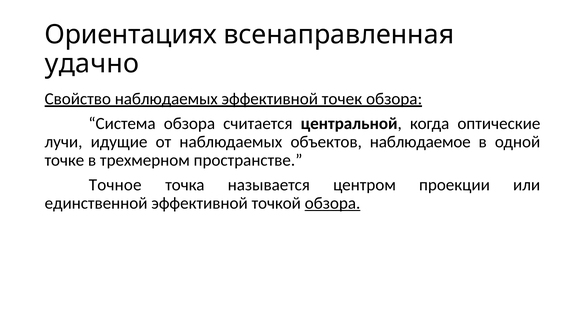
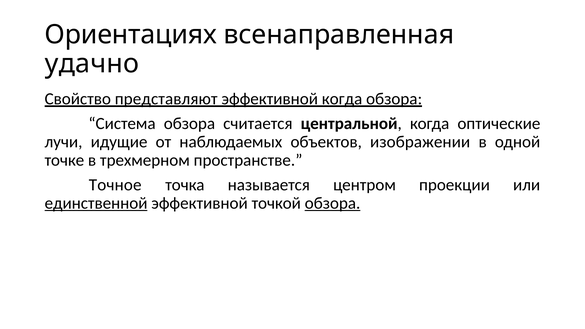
Свойство наблюдаемых: наблюдаемых -> представляют
эффективной точек: точек -> когда
наблюдаемое: наблюдаемое -> изображении
единственной underline: none -> present
